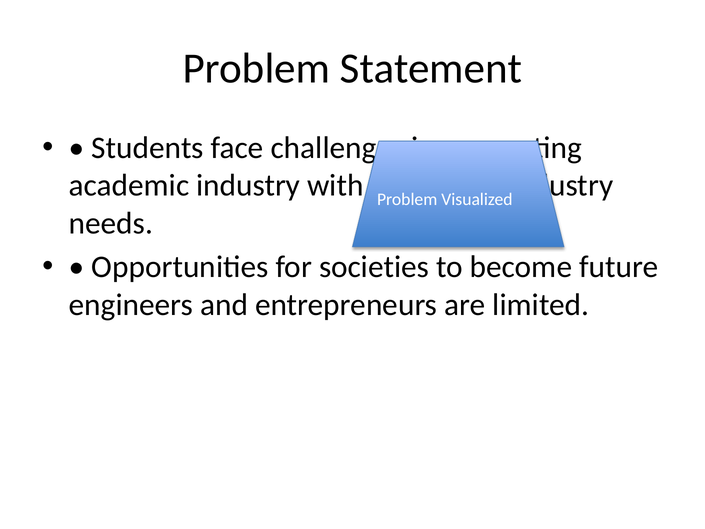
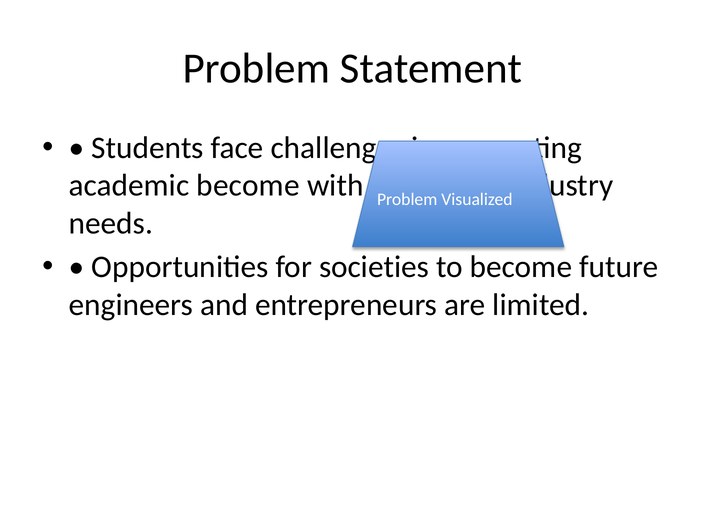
academic industry: industry -> become
